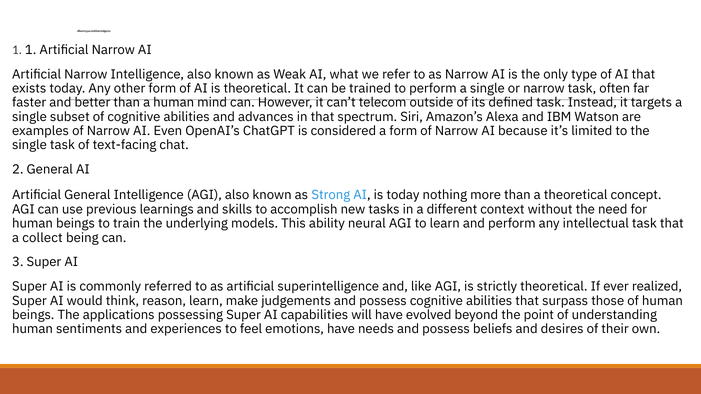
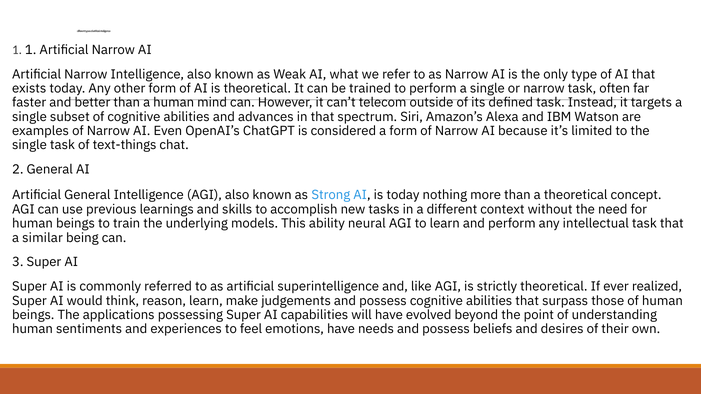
text-facing: text-facing -> text-things
collect: collect -> similar
